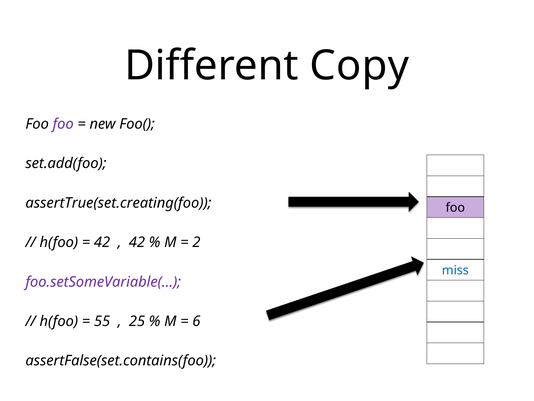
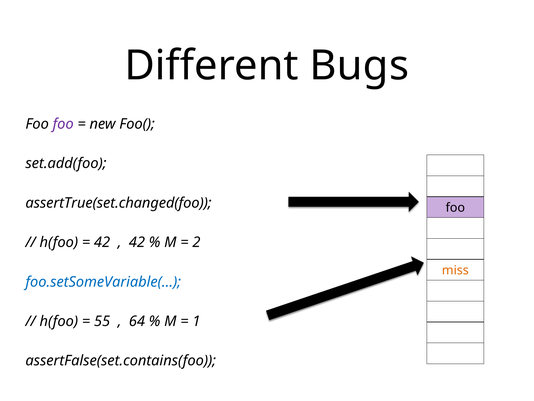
Copy: Copy -> Bugs
assertTrue(set.creating(foo: assertTrue(set.creating(foo -> assertTrue(set.changed(foo
miss colour: blue -> orange
foo.setSomeVariable(… colour: purple -> blue
25: 25 -> 64
6: 6 -> 1
